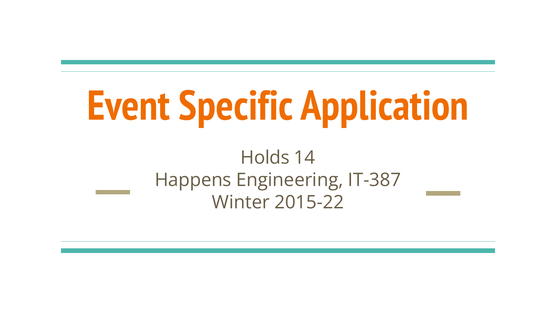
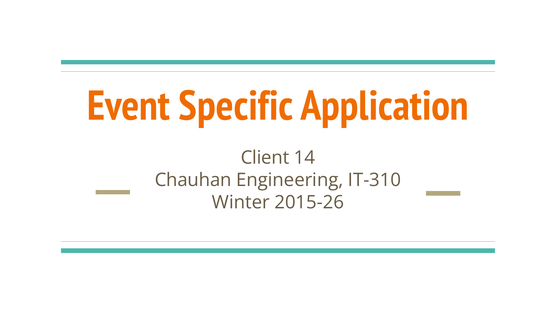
Holds: Holds -> Client
Happens: Happens -> Chauhan
IT-387: IT-387 -> IT-310
2015-22: 2015-22 -> 2015-26
